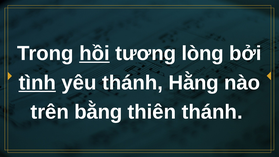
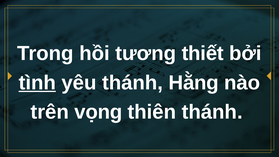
hồi underline: present -> none
lòng: lòng -> thiết
bằng: bằng -> vọng
